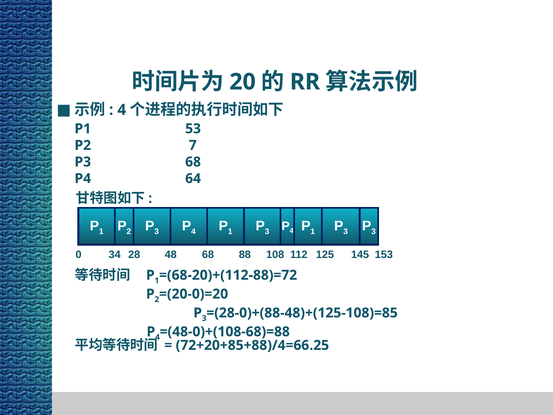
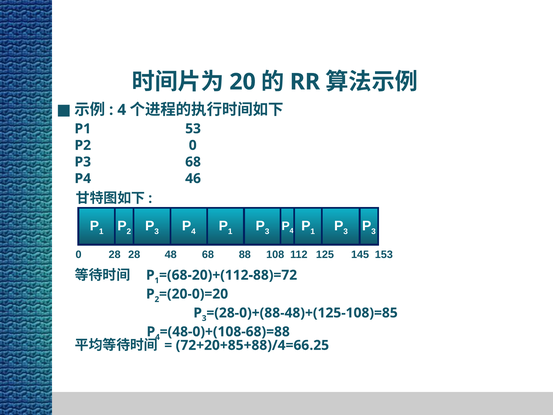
P2 7: 7 -> 0
64: 64 -> 46
0 34: 34 -> 28
